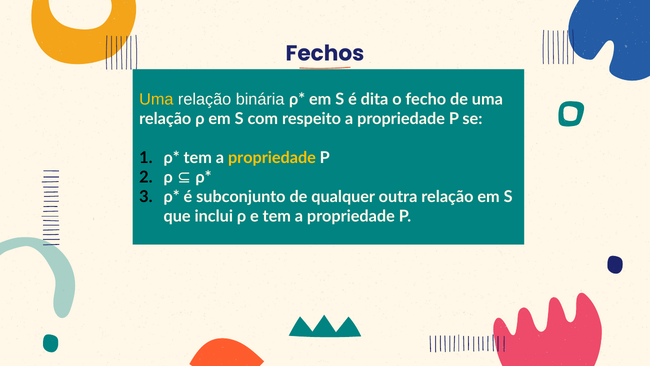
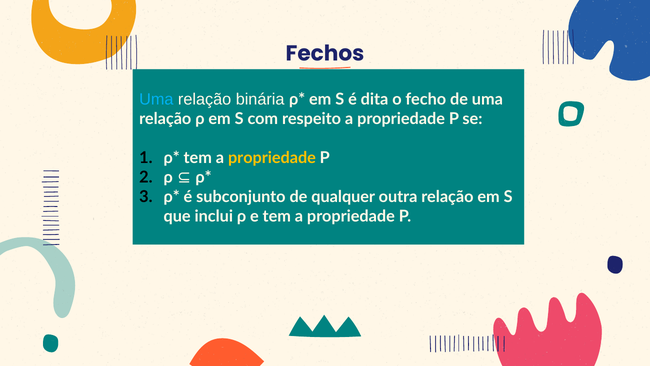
Uma at (156, 99) colour: yellow -> light blue
